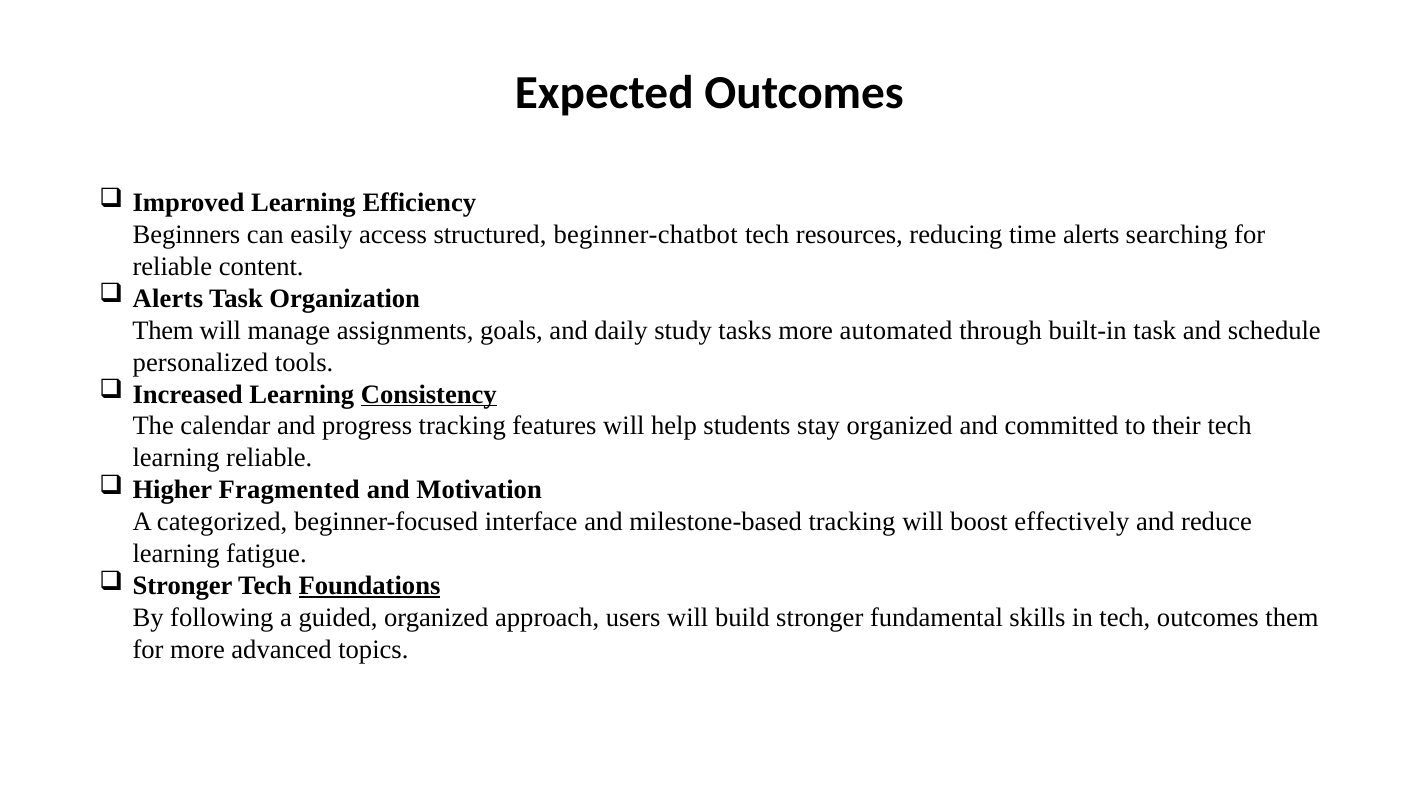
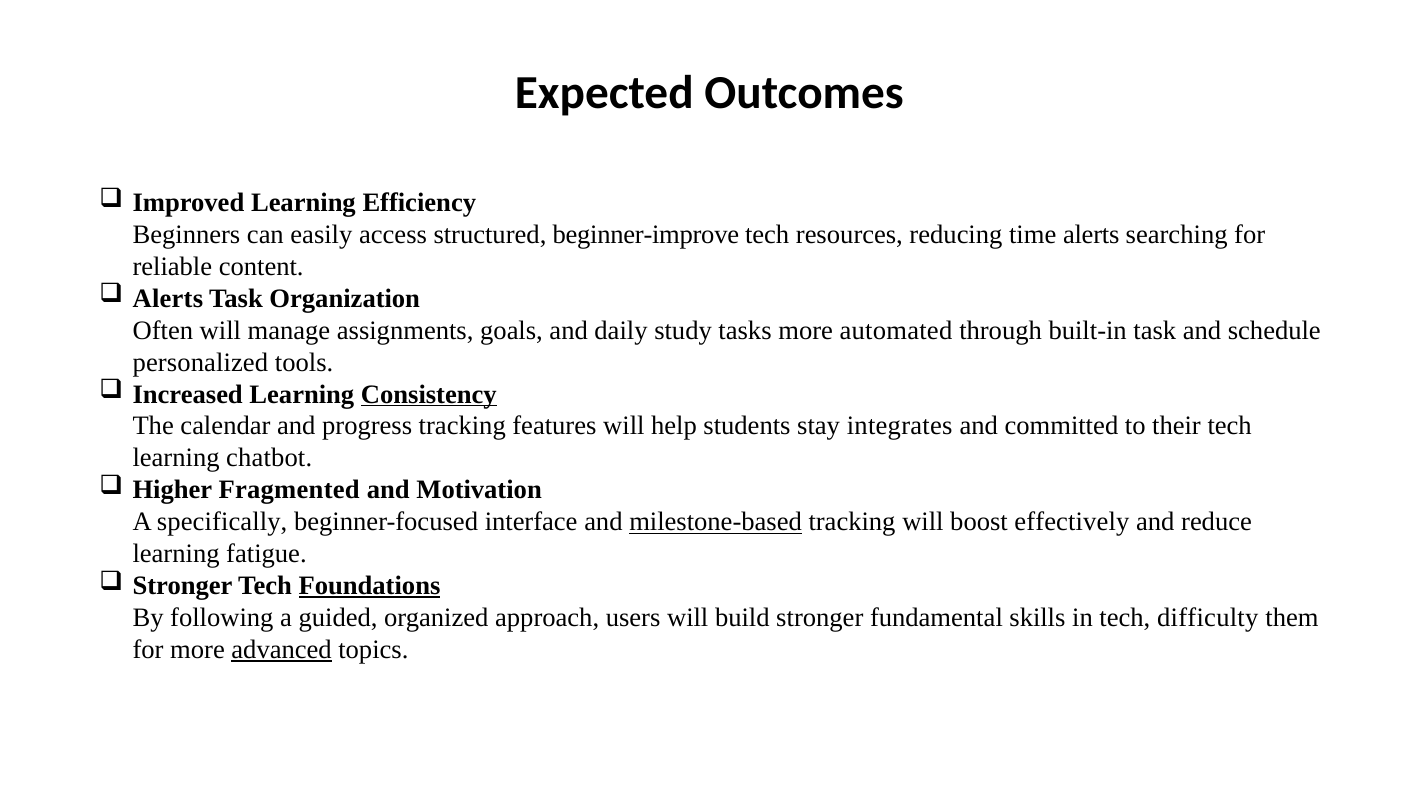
beginner-chatbot: beginner-chatbot -> beginner-improve
Them at (163, 330): Them -> Often
stay organized: organized -> integrates
learning reliable: reliable -> chatbot
categorized: categorized -> specifically
milestone-based underline: none -> present
tech outcomes: outcomes -> difficulty
advanced underline: none -> present
